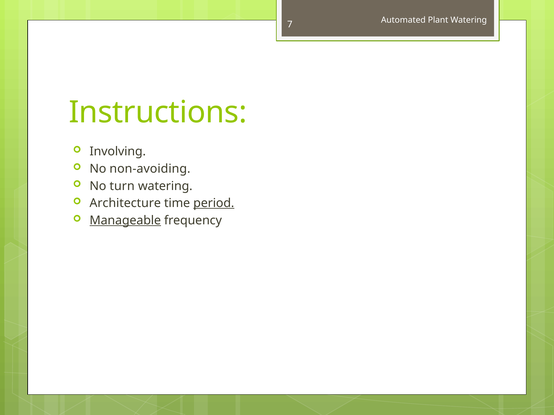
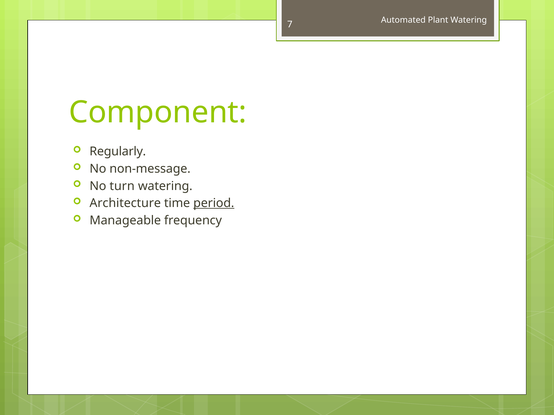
Instructions: Instructions -> Component
Involving: Involving -> Regularly
non-avoiding: non-avoiding -> non-message
Manageable underline: present -> none
